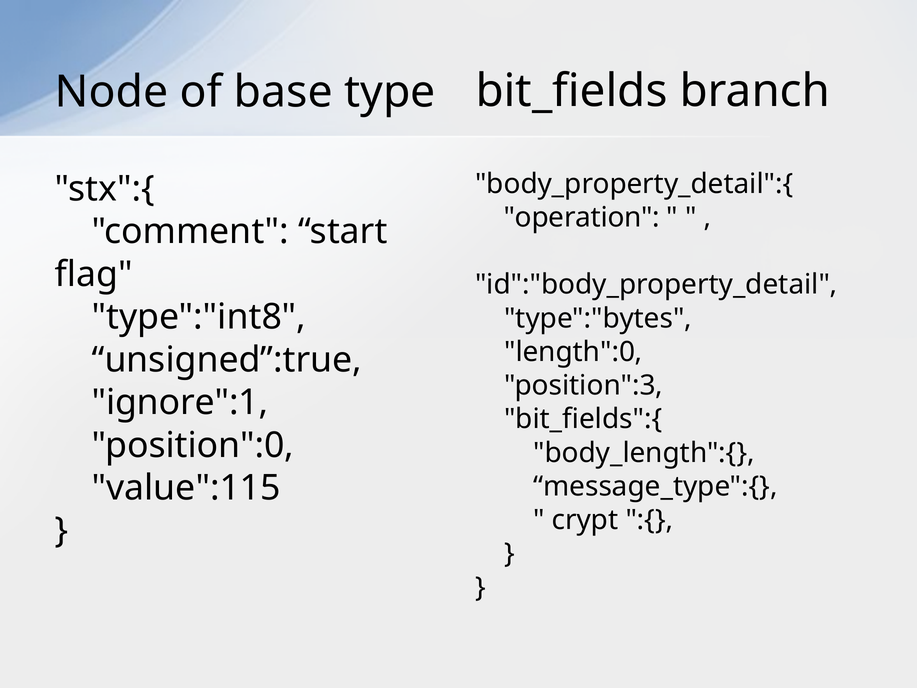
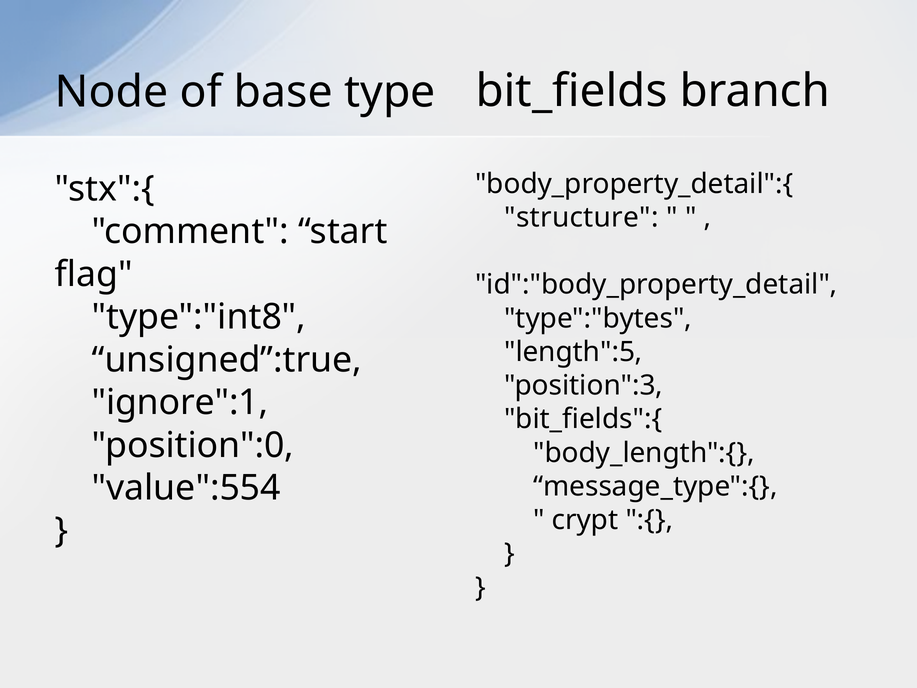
operation: operation -> structure
length":0: length":0 -> length":5
value":115: value":115 -> value":554
